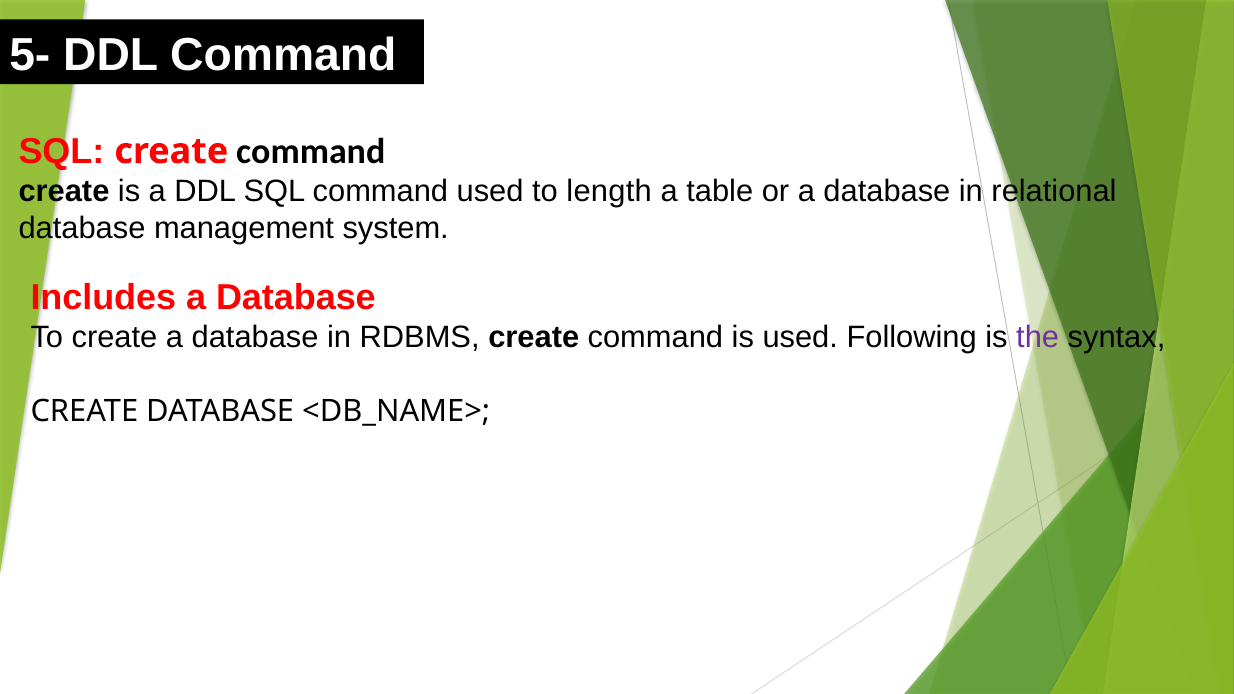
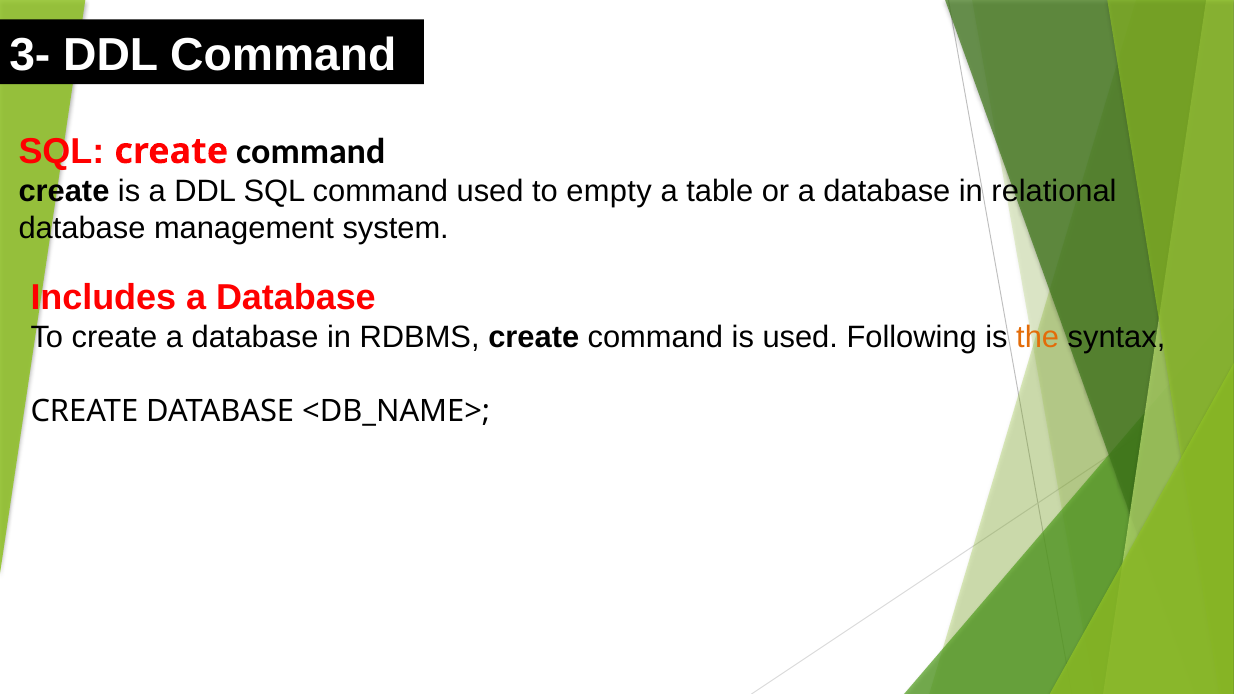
5-: 5- -> 3-
length: length -> empty
the colour: purple -> orange
